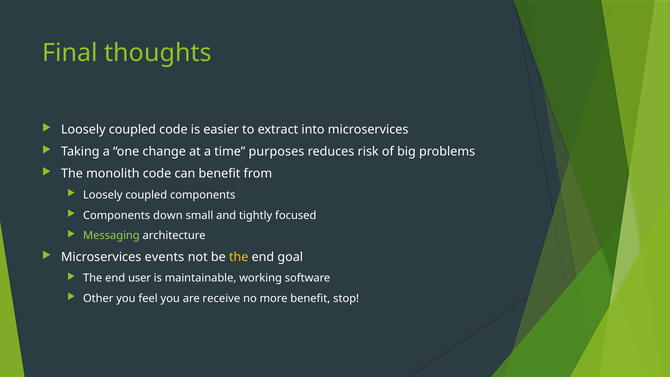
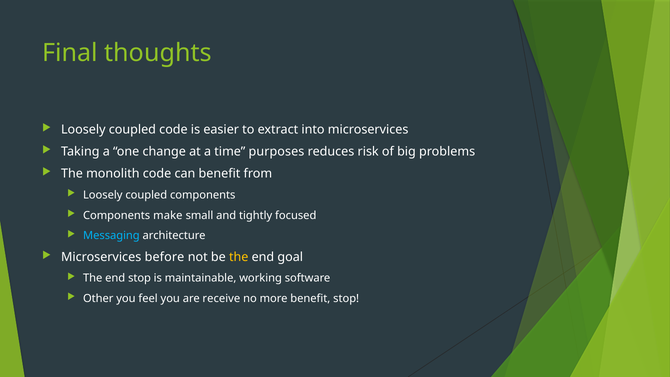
down: down -> make
Messaging colour: light green -> light blue
events: events -> before
end user: user -> stop
